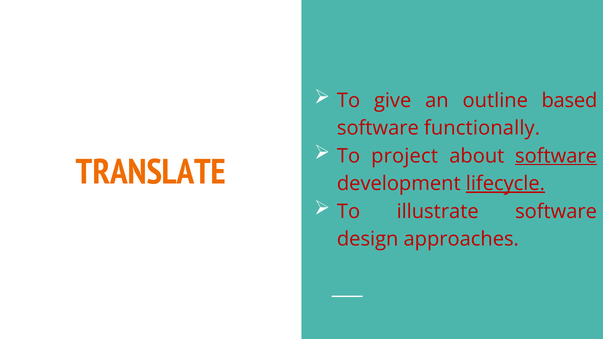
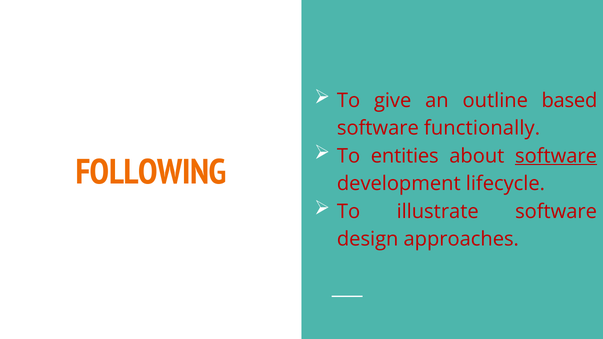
project: project -> entities
TRANSLATE: TRANSLATE -> FOLLOWING
lifecycle underline: present -> none
